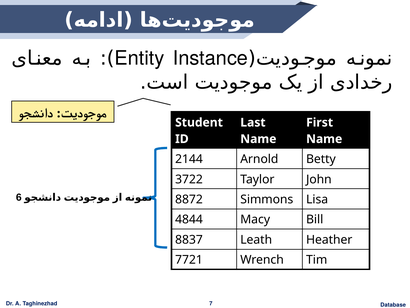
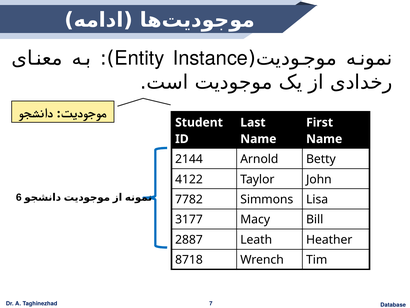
3722: 3722 -> 4122
8872: 8872 -> 7782
4844: 4844 -> 3177
8837: 8837 -> 2887
7721: 7721 -> 8718
